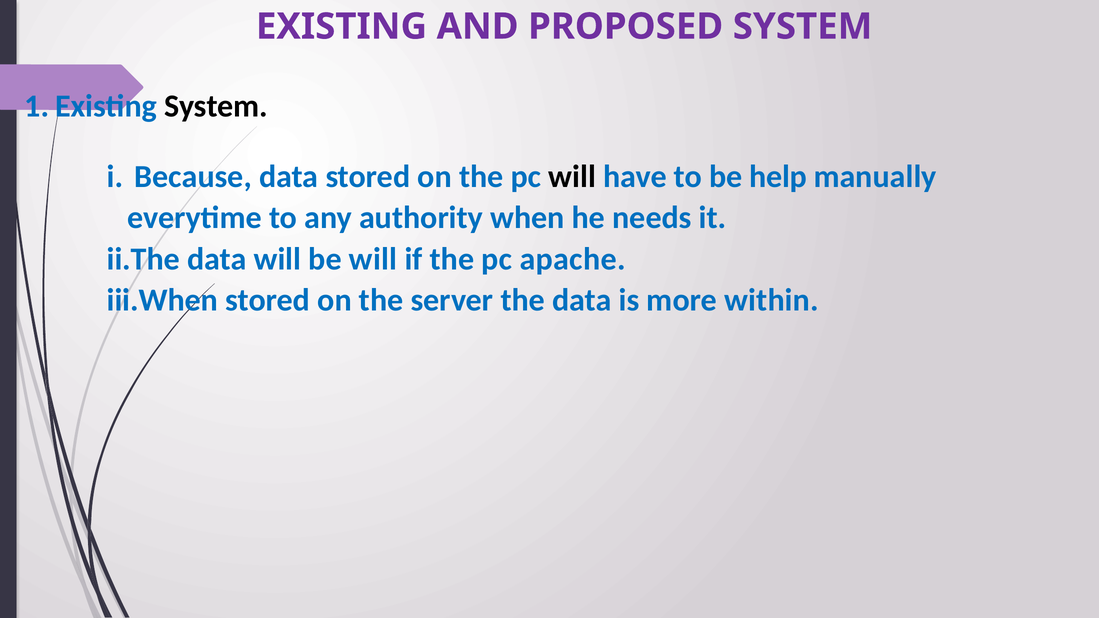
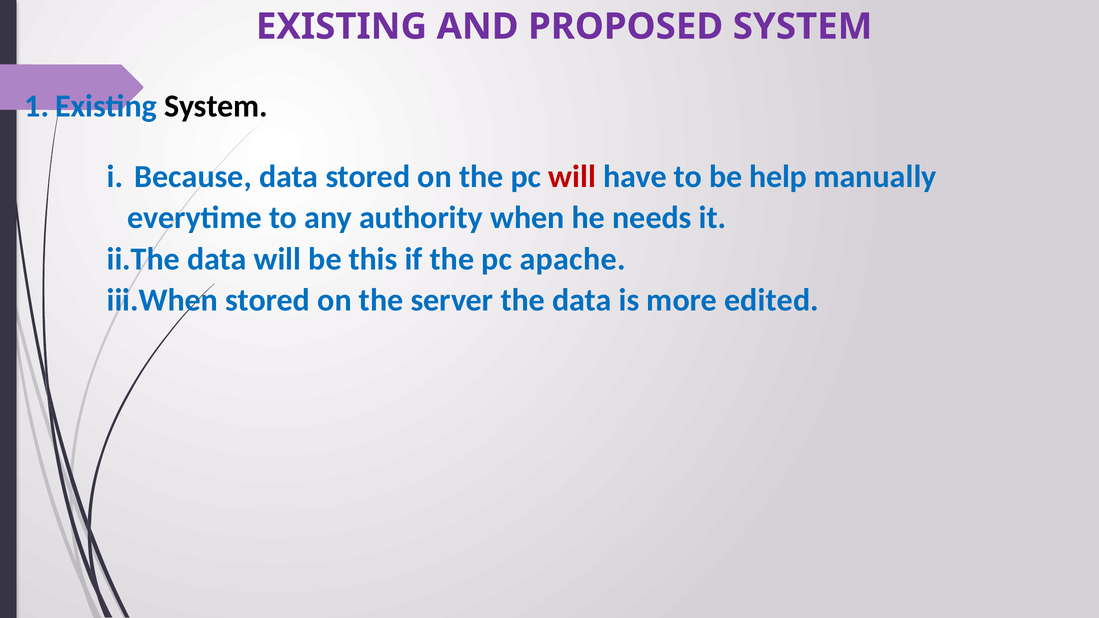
will at (572, 177) colour: black -> red
be will: will -> this
within: within -> edited
